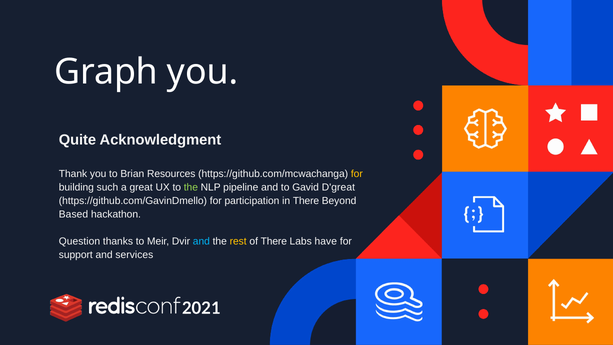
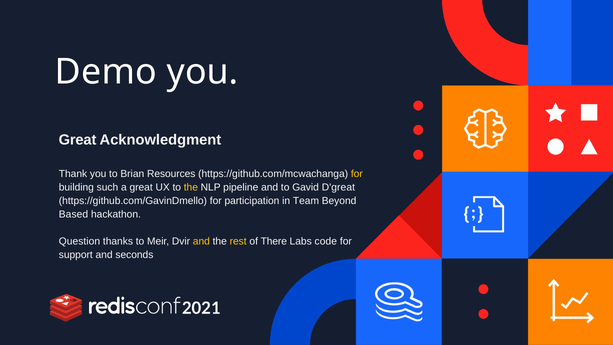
Graph: Graph -> Demo
Quite at (77, 140): Quite -> Great
the at (191, 187) colour: light green -> yellow
in There: There -> Team
and at (201, 241) colour: light blue -> yellow
have: have -> code
services: services -> seconds
